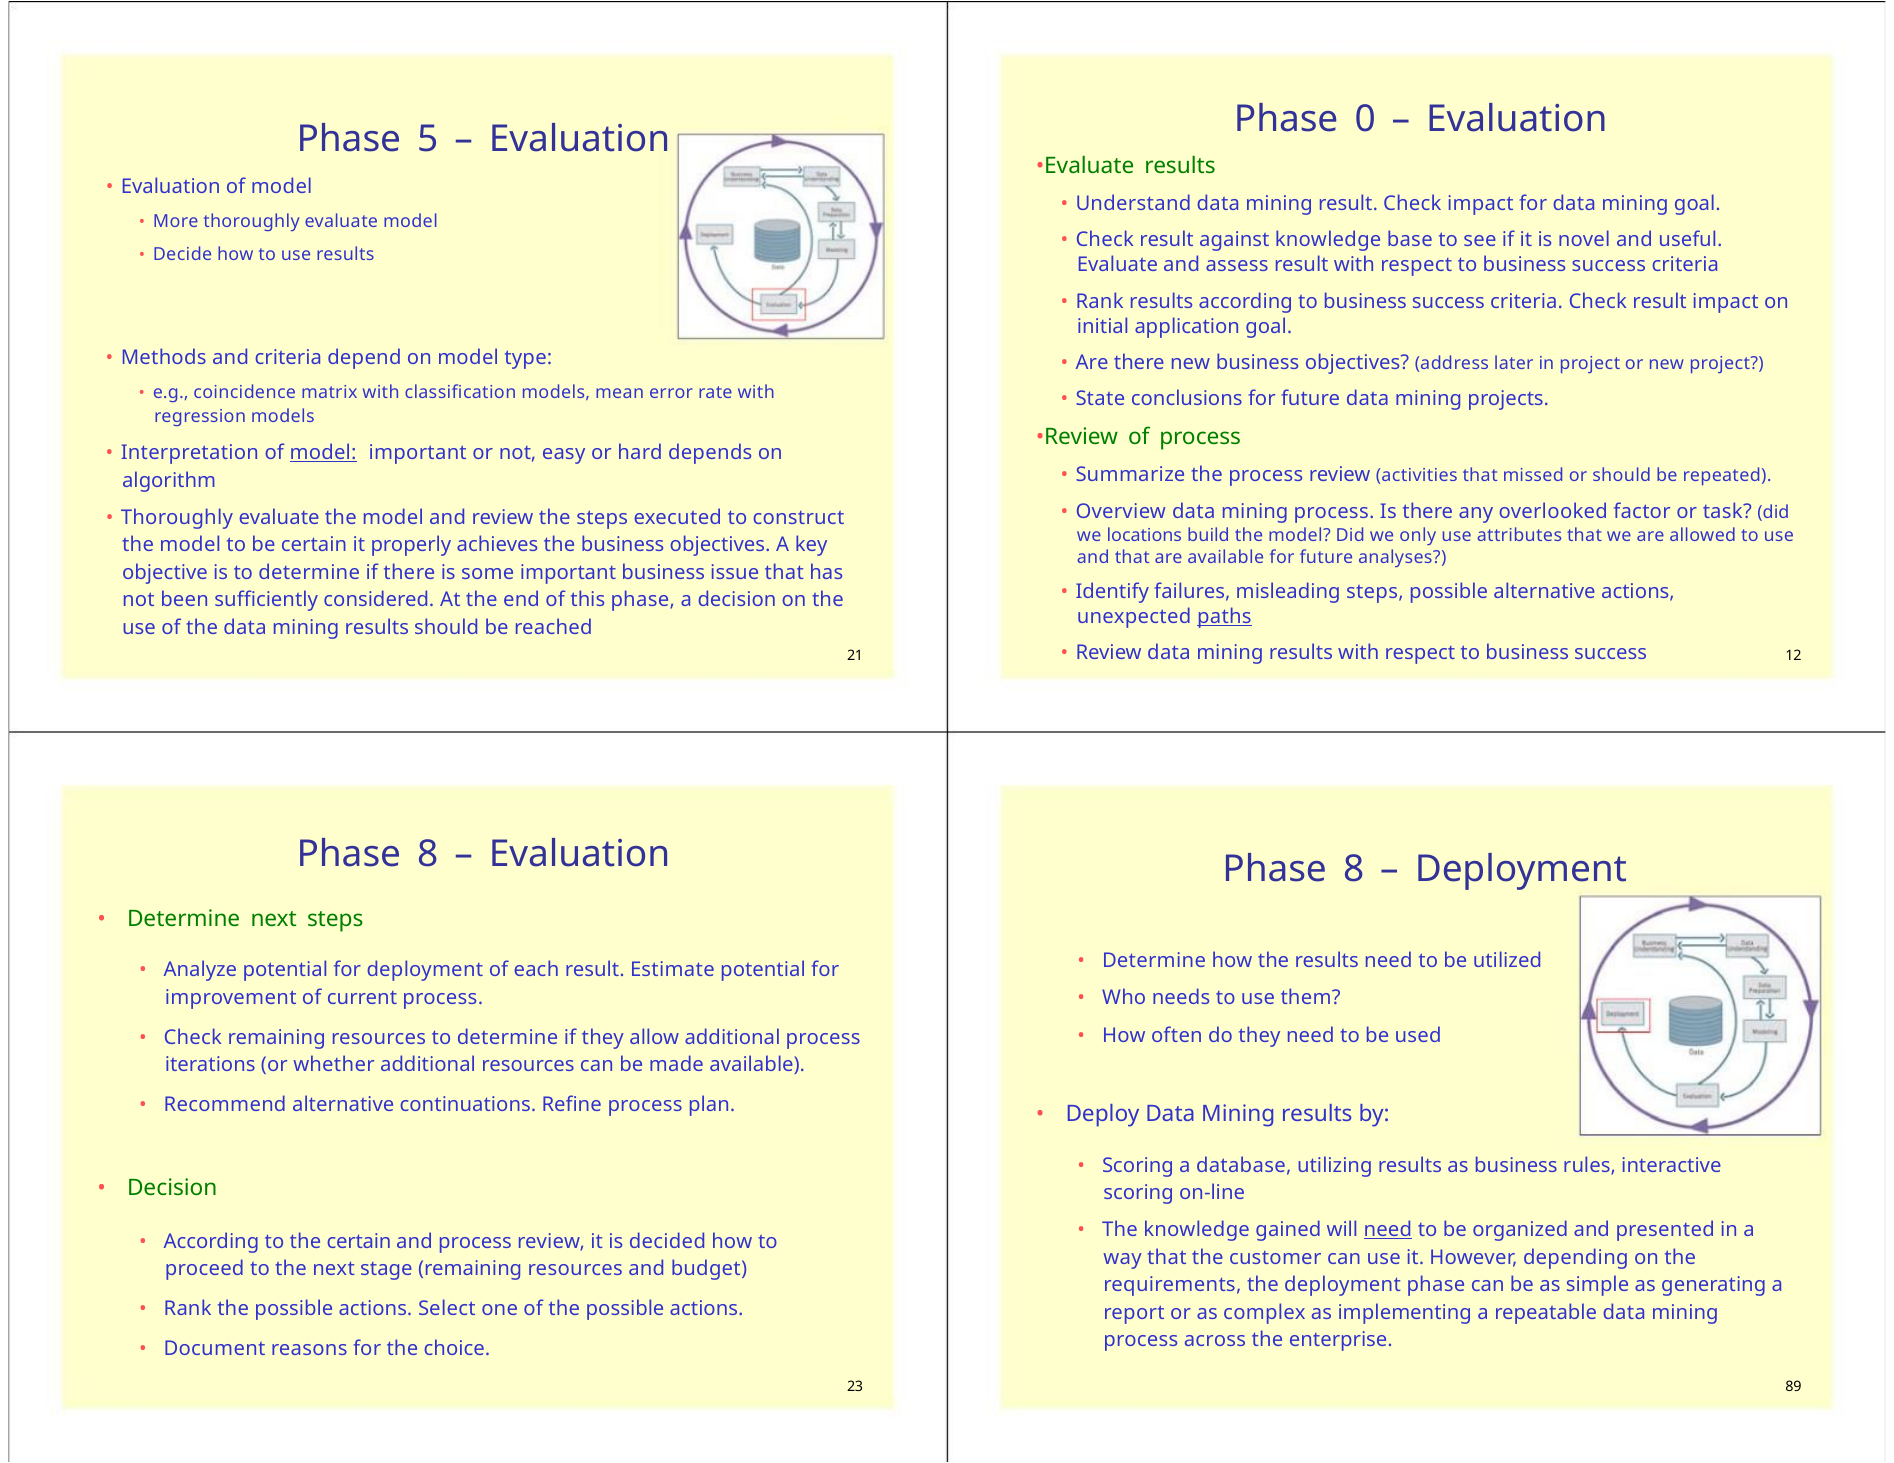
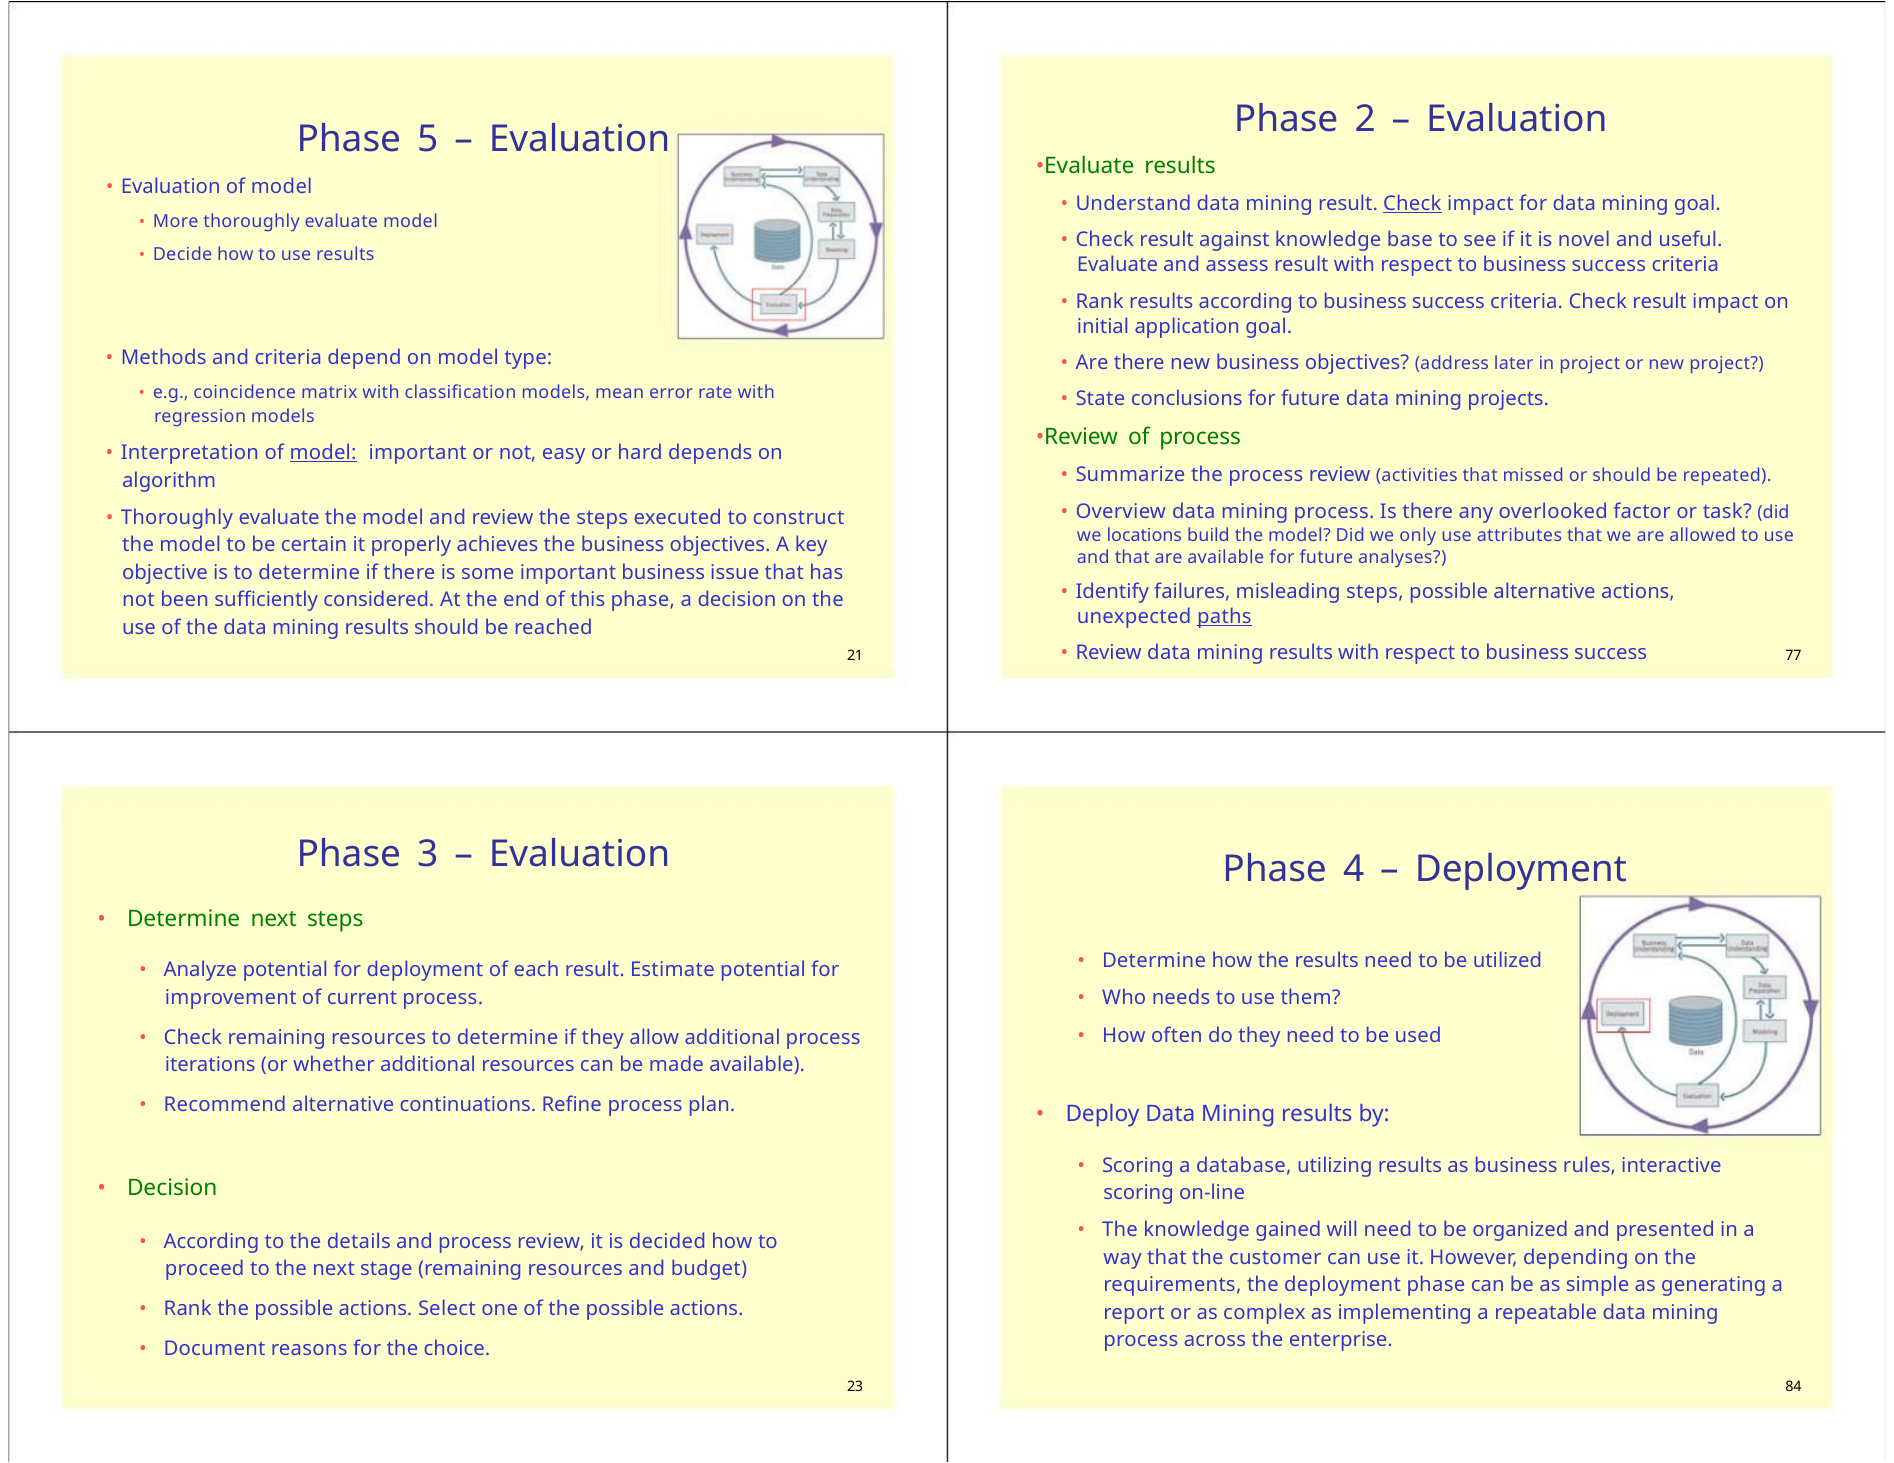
0: 0 -> 2
Check at (1412, 204) underline: none -> present
12: 12 -> 77
8 at (428, 855): 8 -> 3
Evaluation Phase 8: 8 -> 4
need at (1388, 1231) underline: present -> none
the certain: certain -> details
89: 89 -> 84
